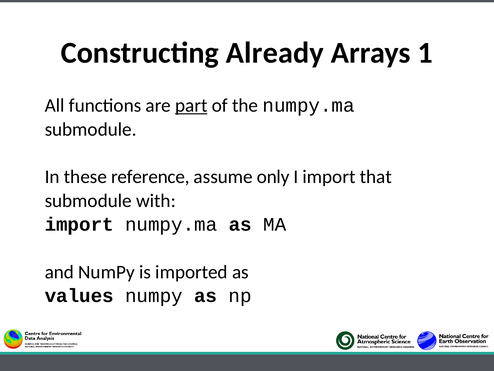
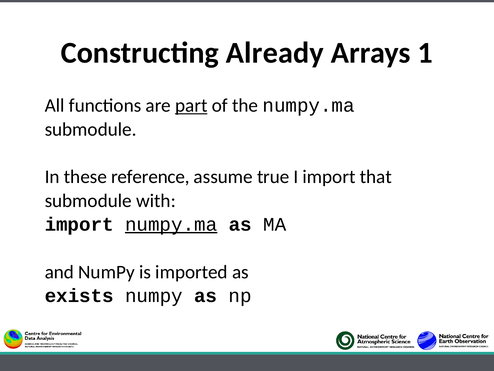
only: only -> true
numpy.ma at (171, 224) underline: none -> present
values: values -> exists
